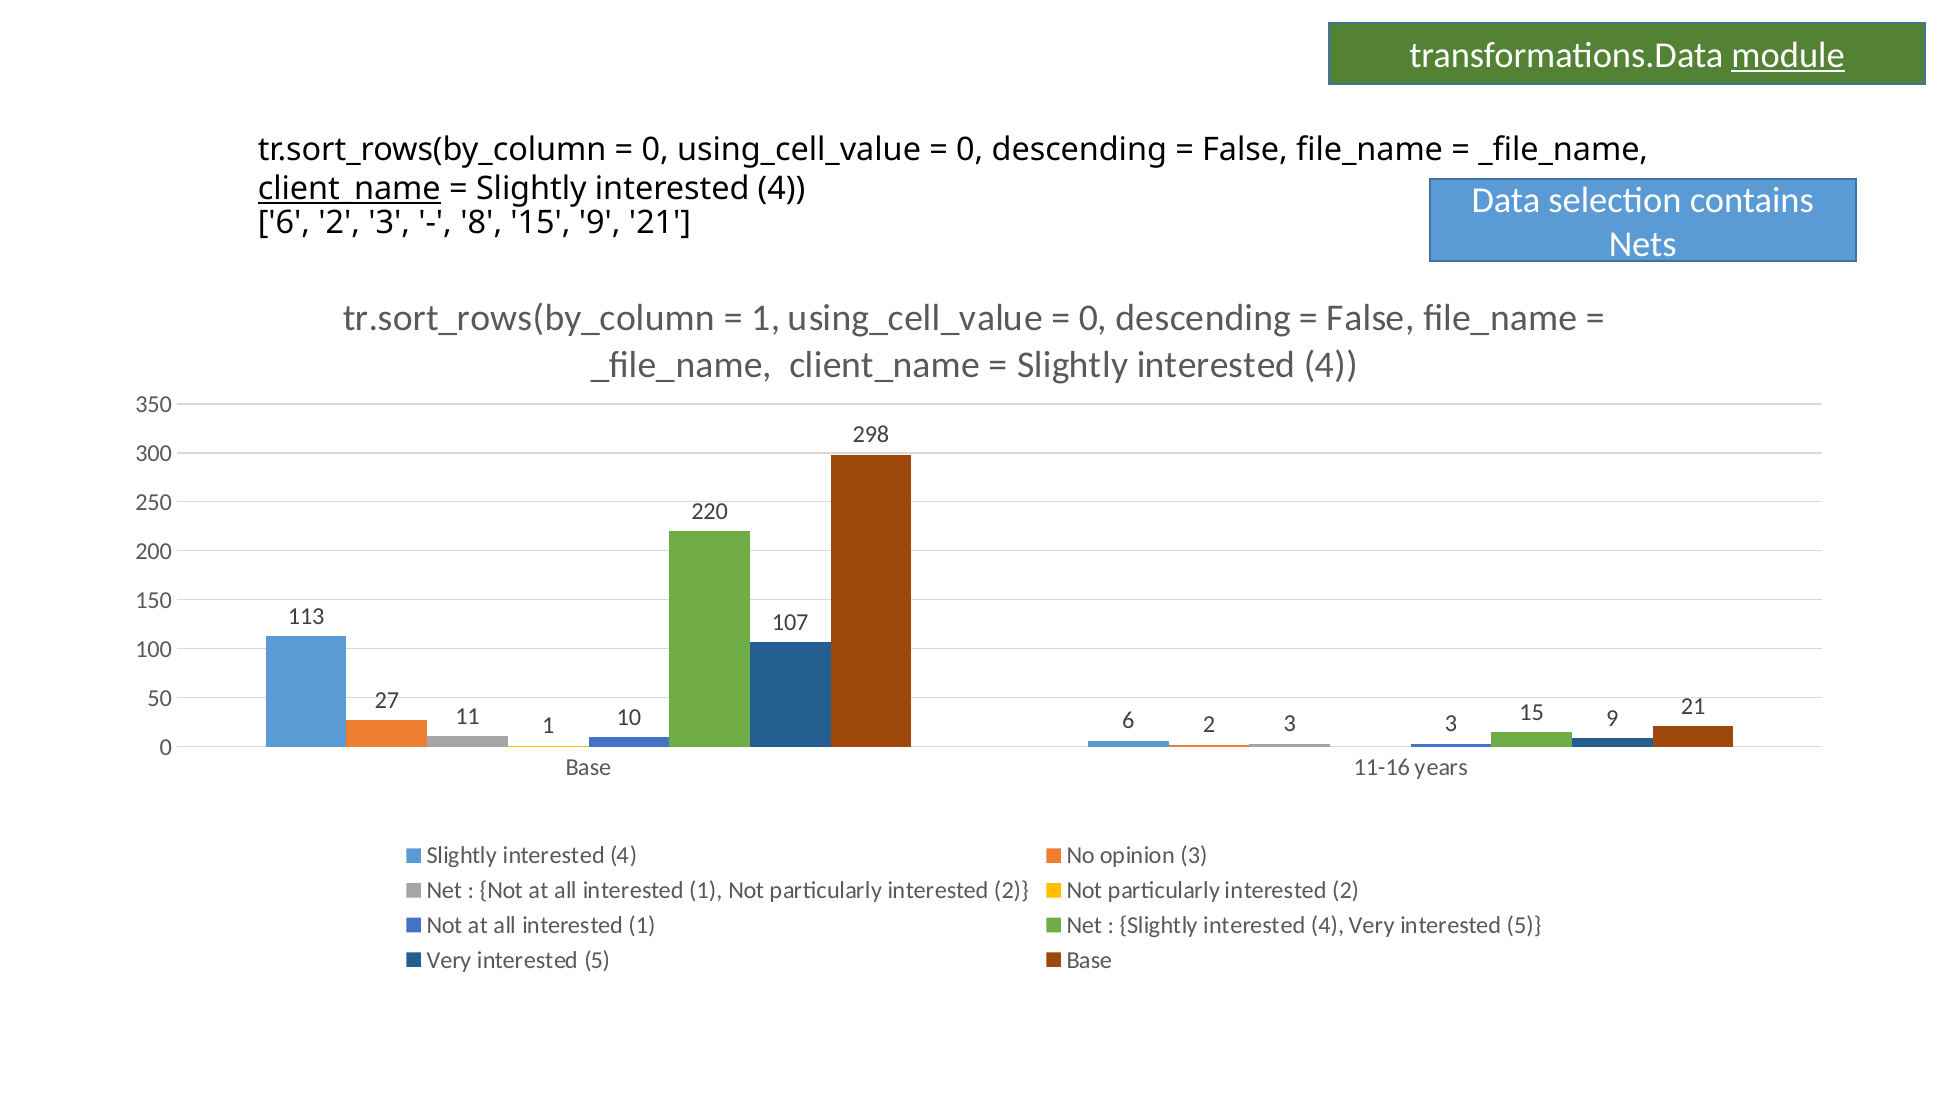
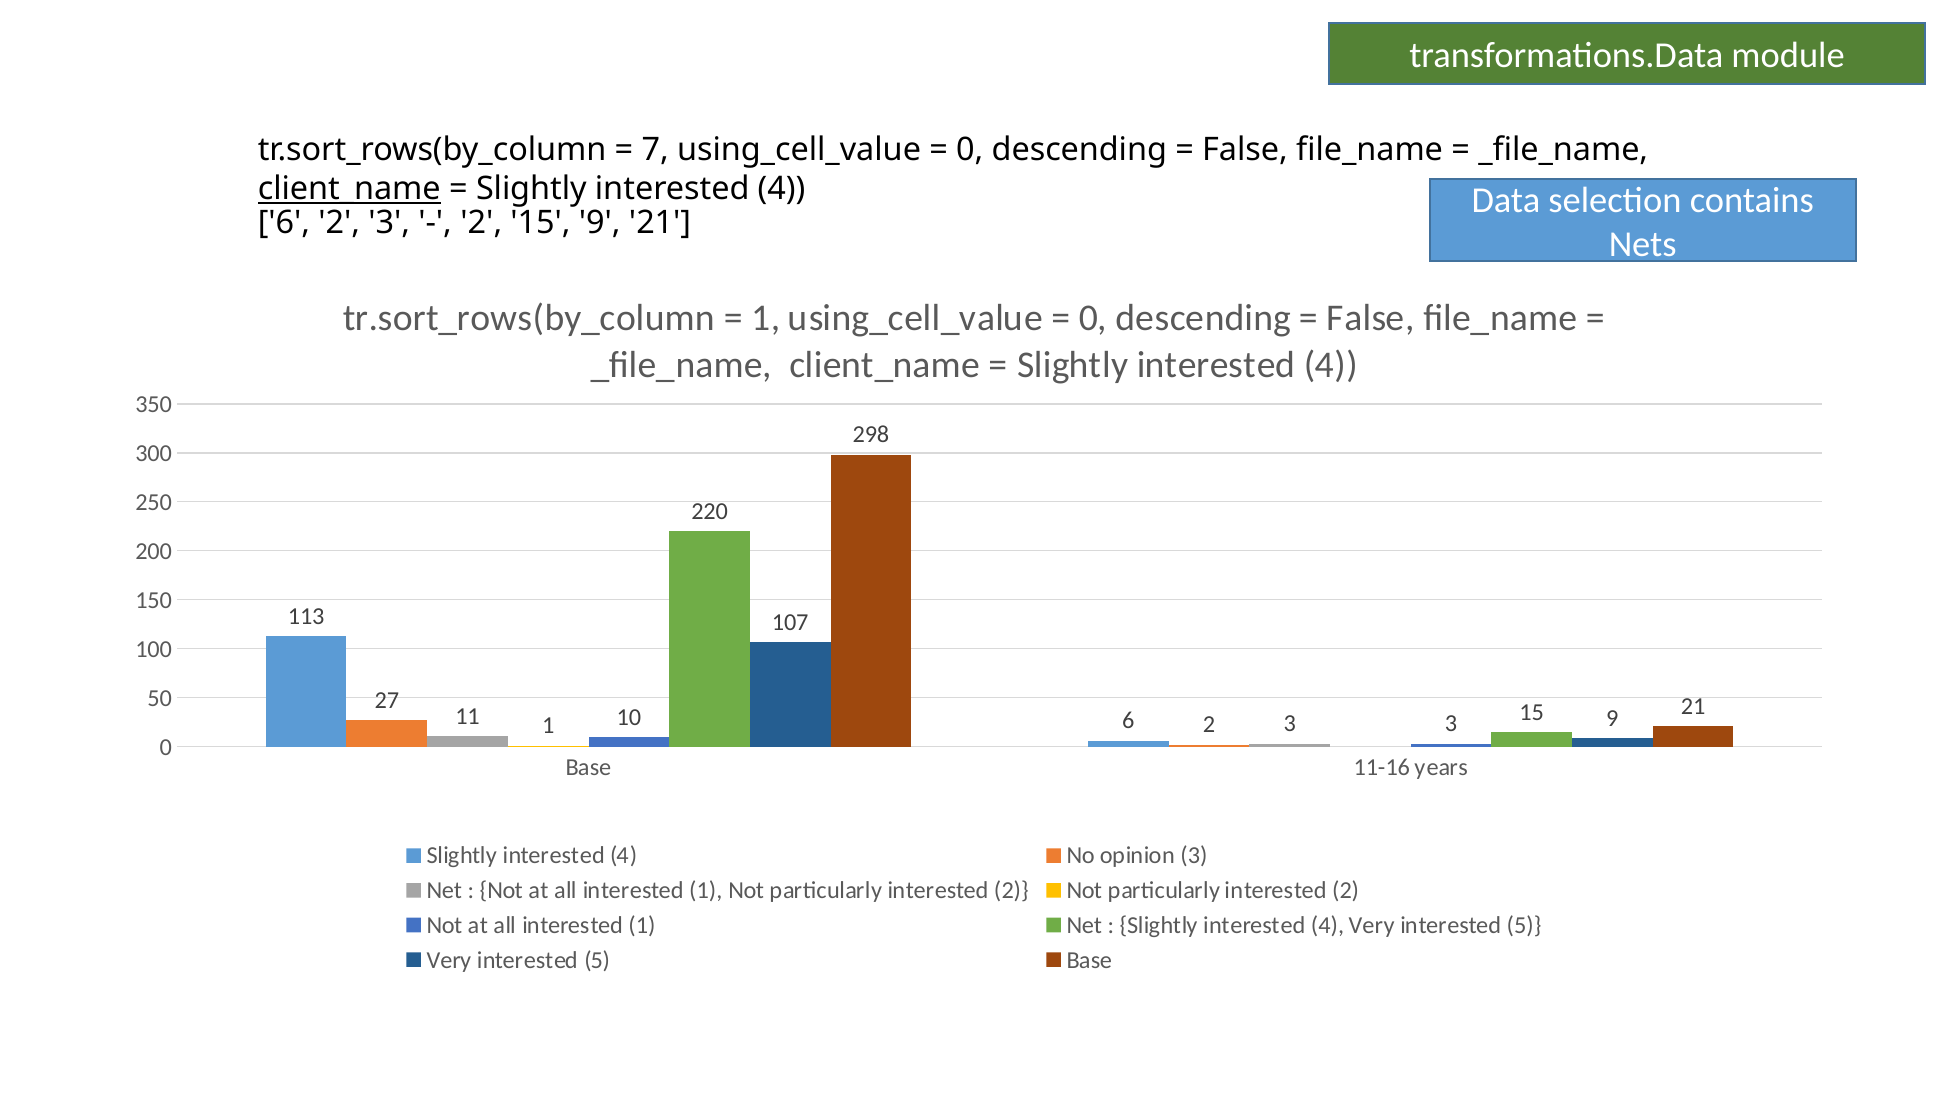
module underline: present -> none
0 at (655, 150): 0 -> 7
8 at (481, 223): 8 -> 2
